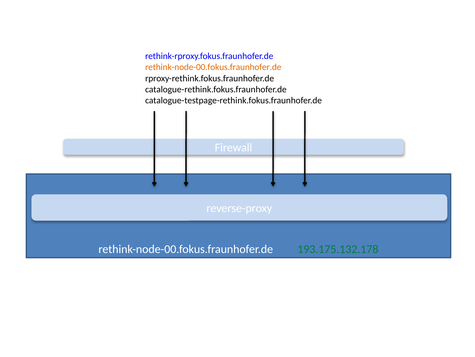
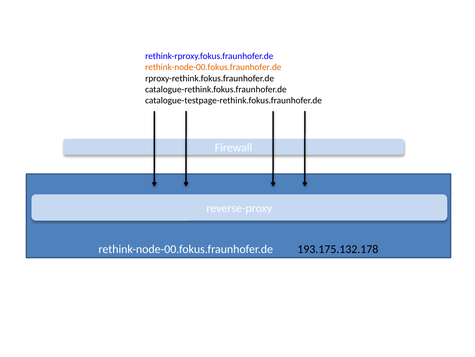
193.175.132.178 colour: green -> black
